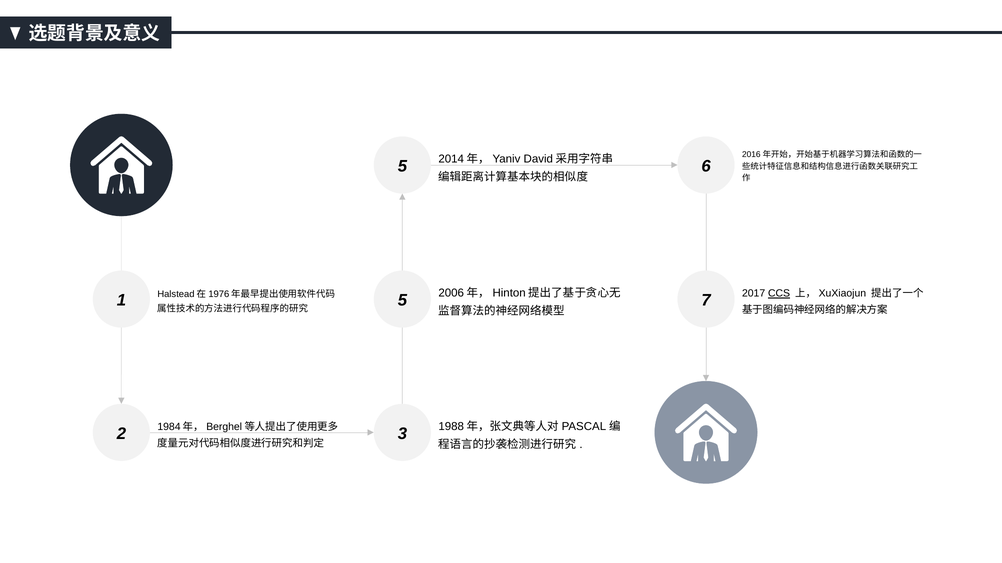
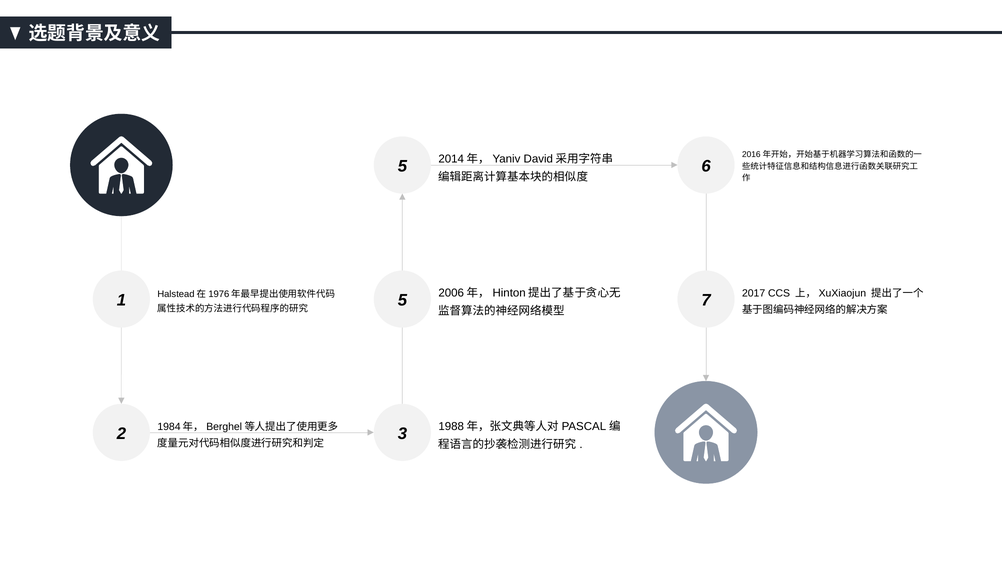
CCS underline: present -> none
